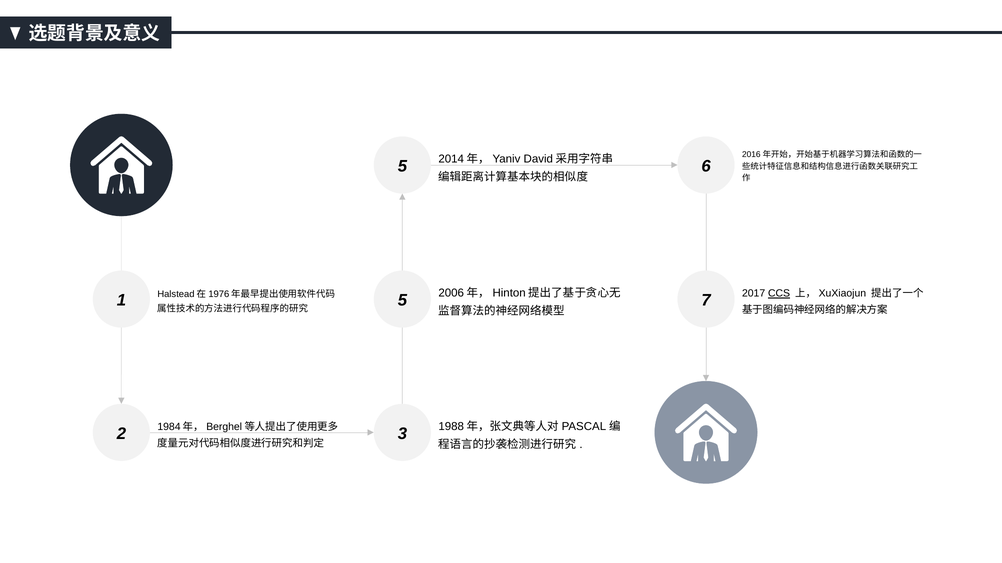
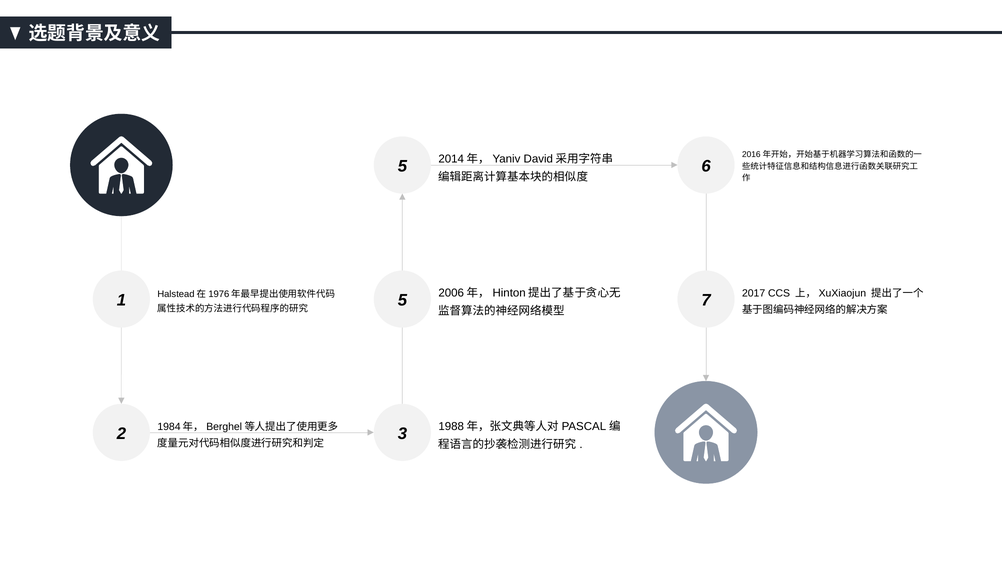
CCS underline: present -> none
